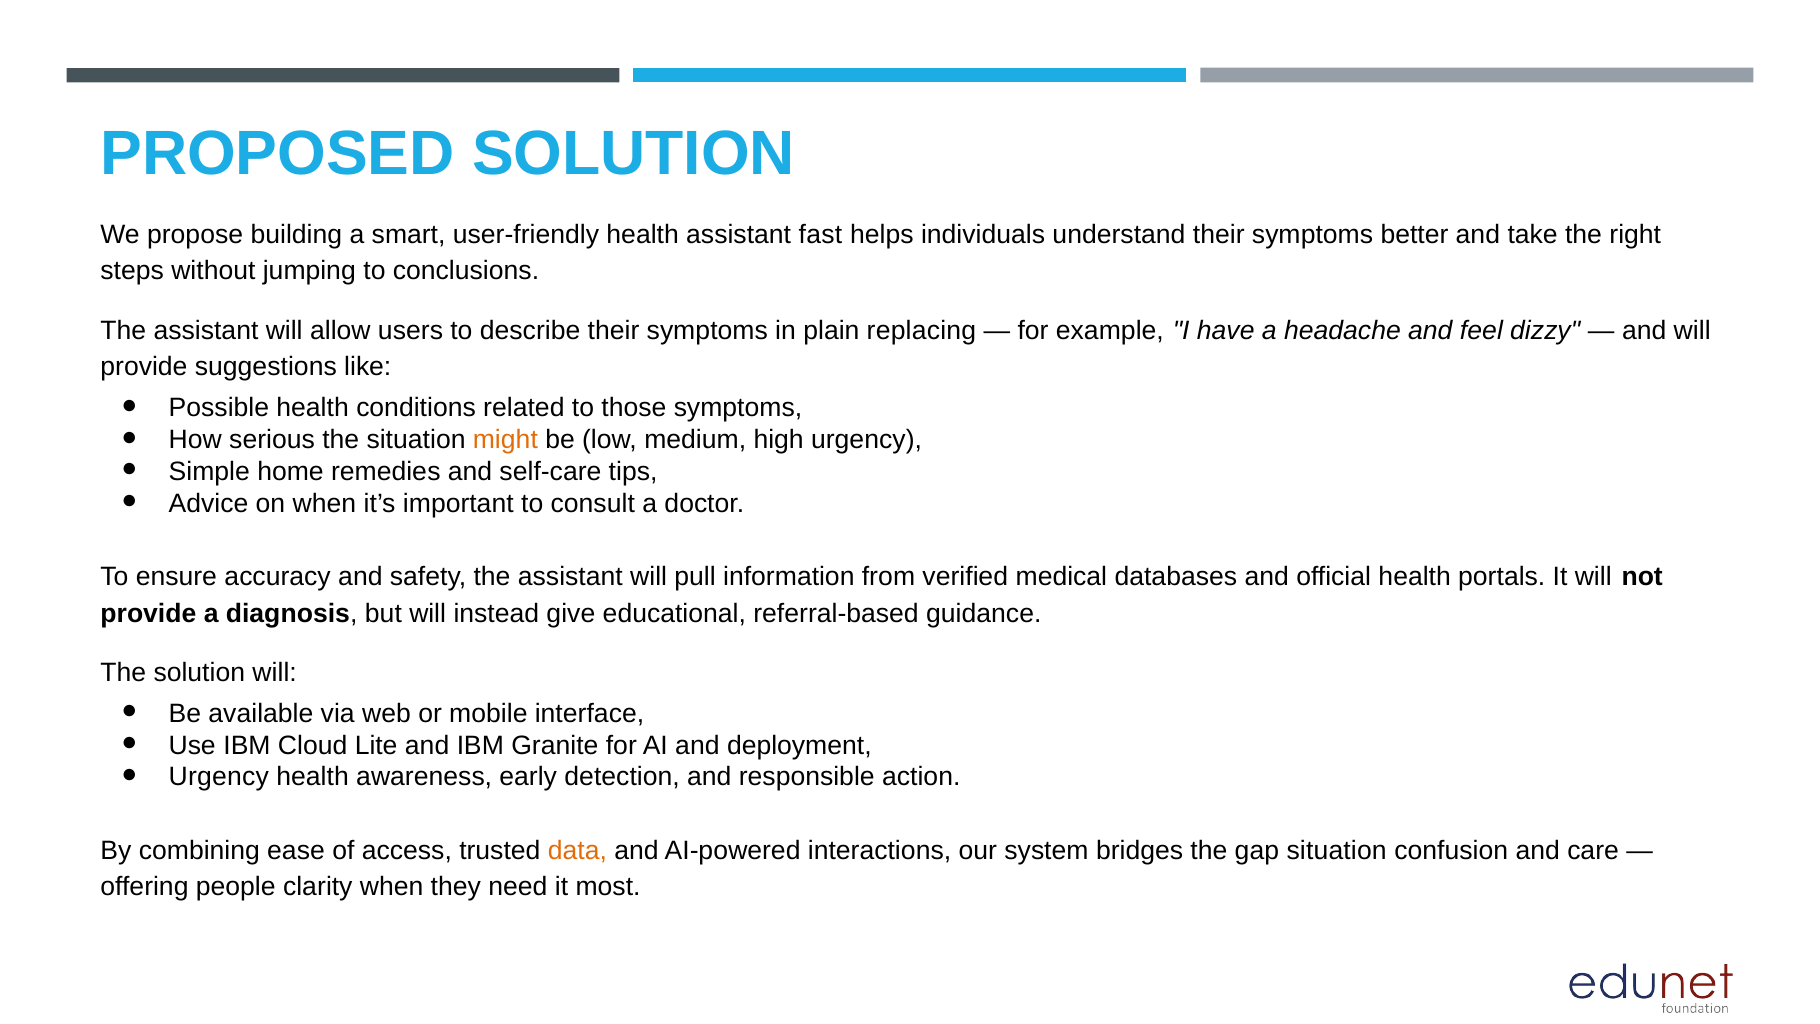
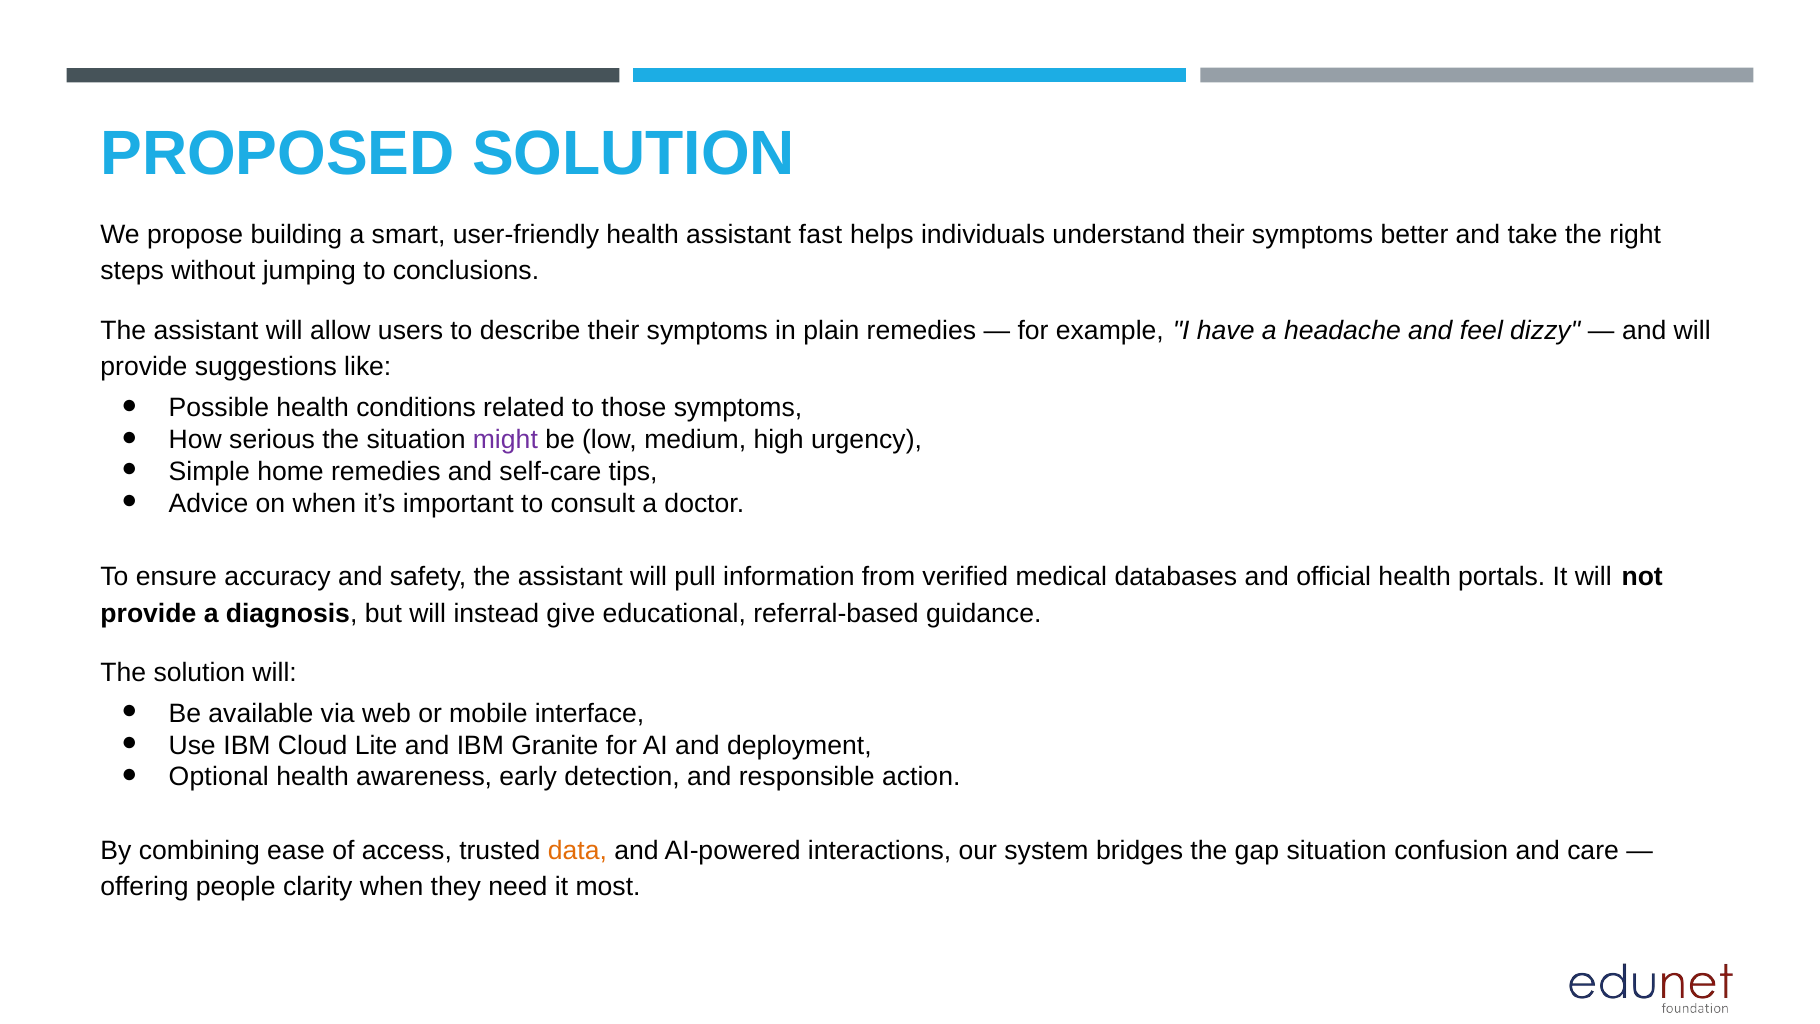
plain replacing: replacing -> remedies
might colour: orange -> purple
Urgency at (219, 777): Urgency -> Optional
